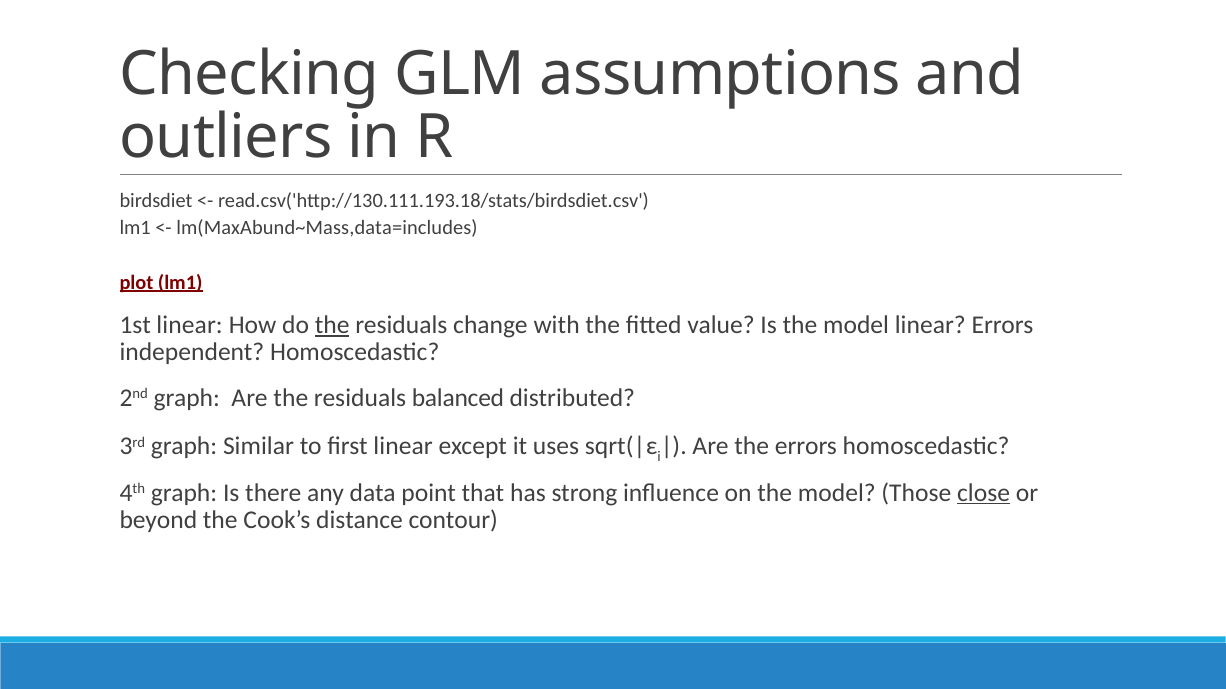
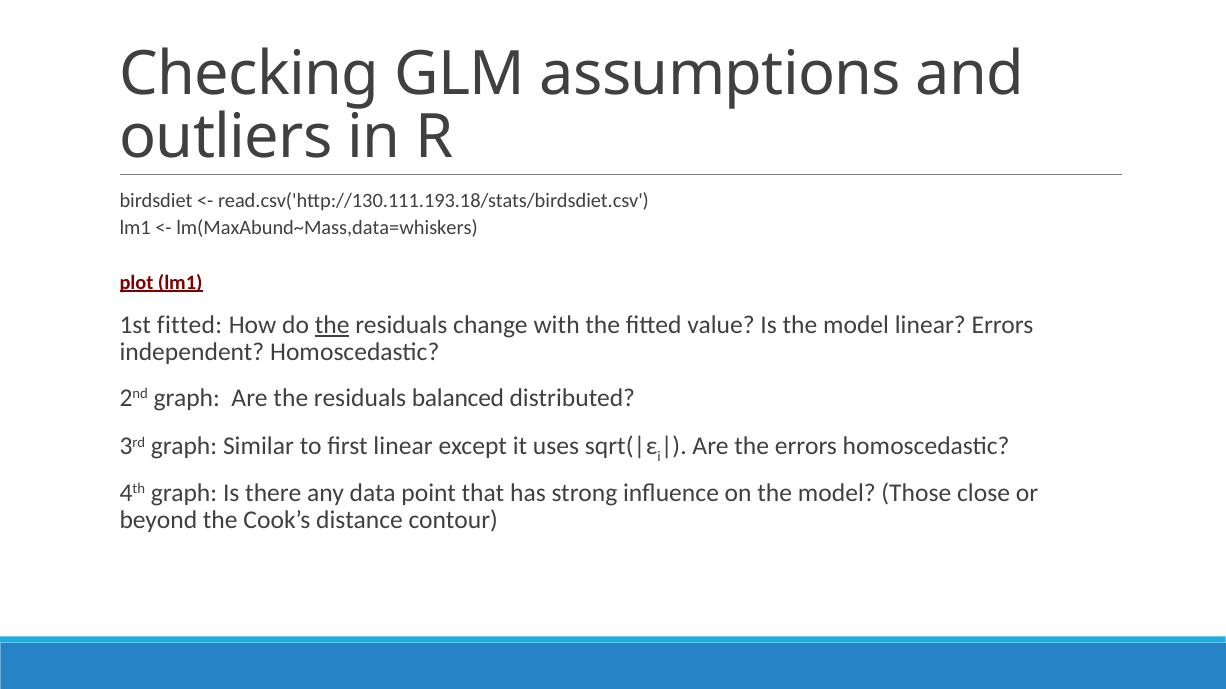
lm(MaxAbund~Mass,data=includes: lm(MaxAbund~Mass,data=includes -> lm(MaxAbund~Mass,data=whiskers
1st linear: linear -> fitted
close underline: present -> none
